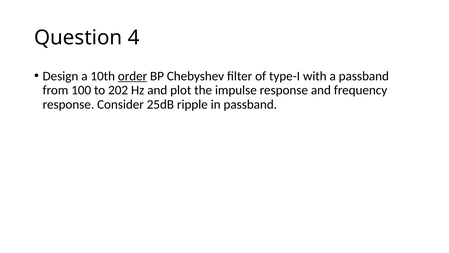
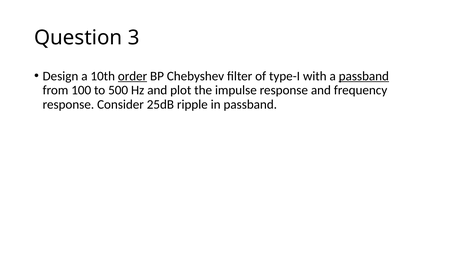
4: 4 -> 3
passband at (364, 76) underline: none -> present
202: 202 -> 500
